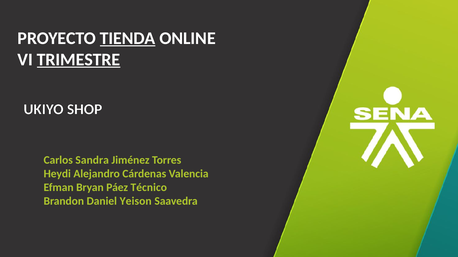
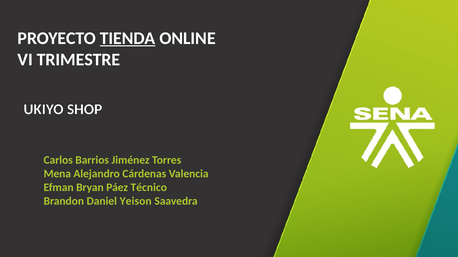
TRIMESTRE underline: present -> none
Sandra: Sandra -> Barrios
Heydi: Heydi -> Mena
